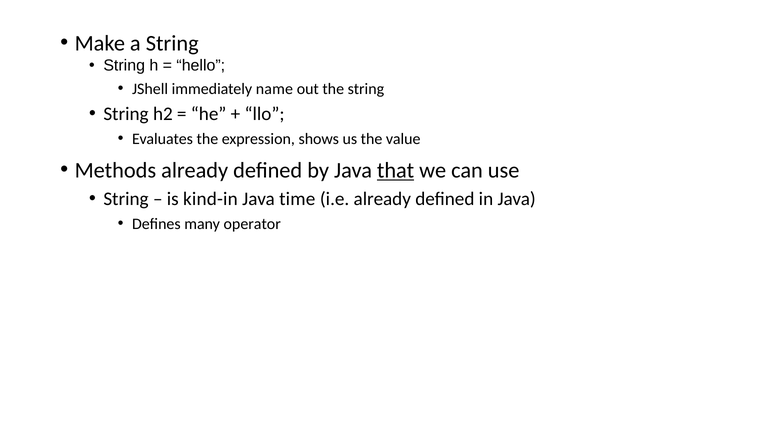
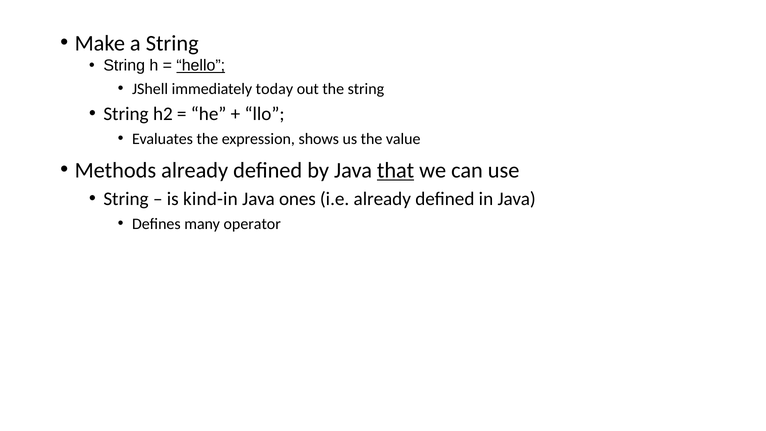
hello underline: none -> present
name: name -> today
time: time -> ones
